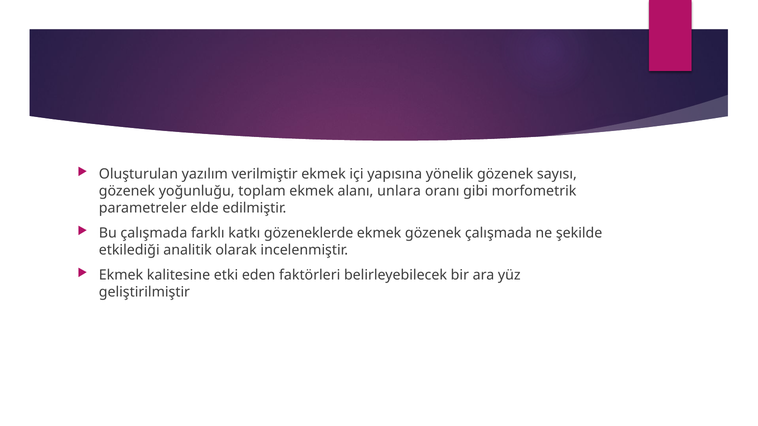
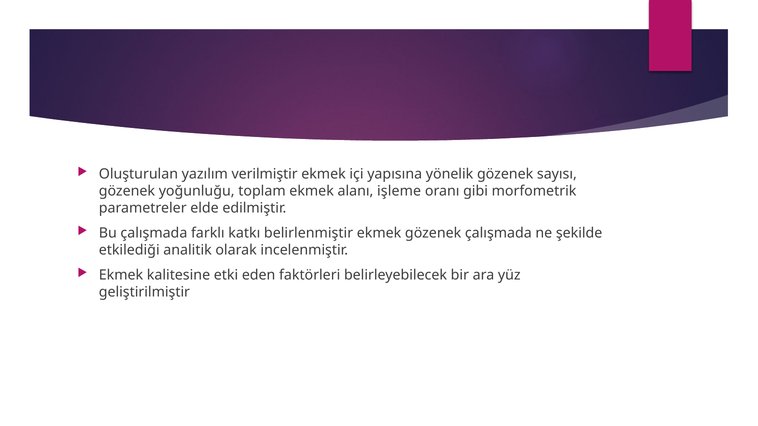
unlara: unlara -> işleme
gözeneklerde: gözeneklerde -> belirlenmiştir
